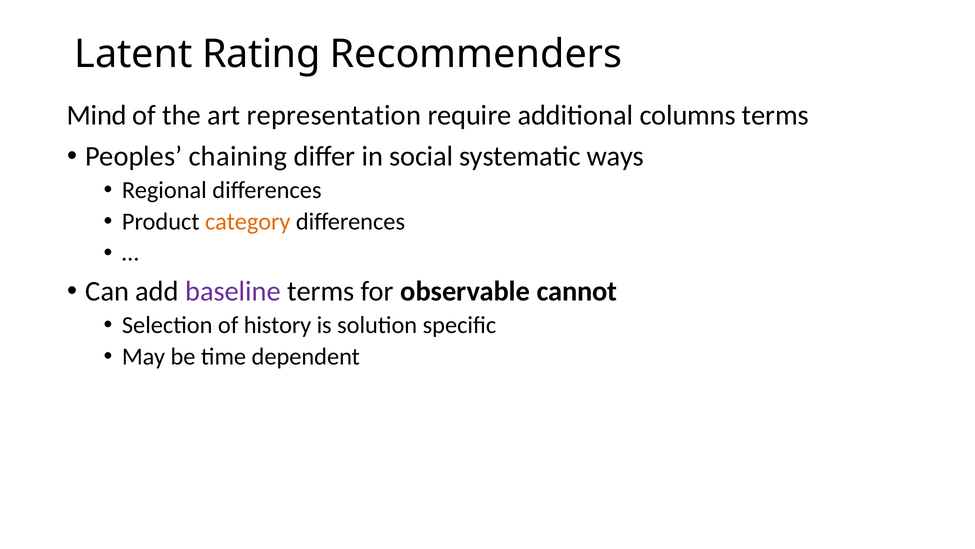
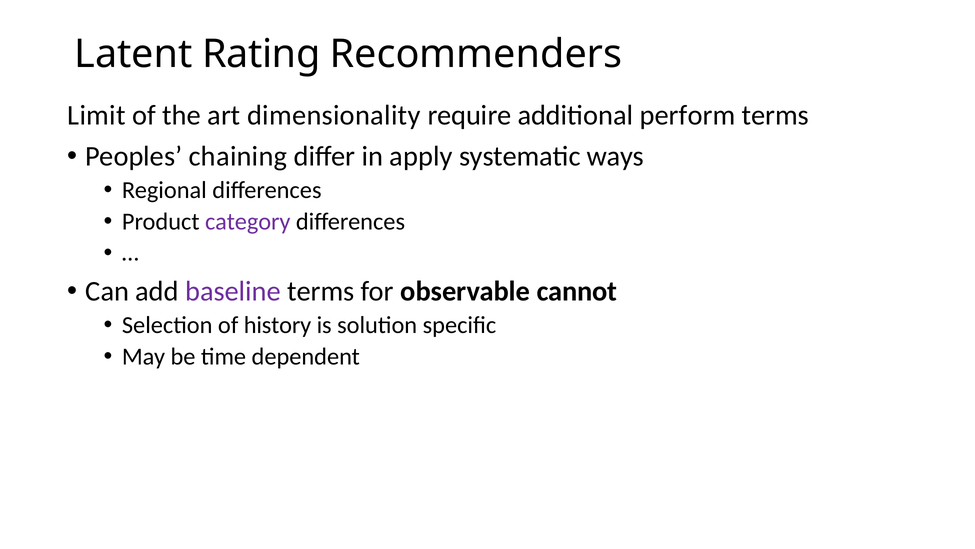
Mind: Mind -> Limit
representation: representation -> dimensionality
columns: columns -> perform
social: social -> apply
category colour: orange -> purple
